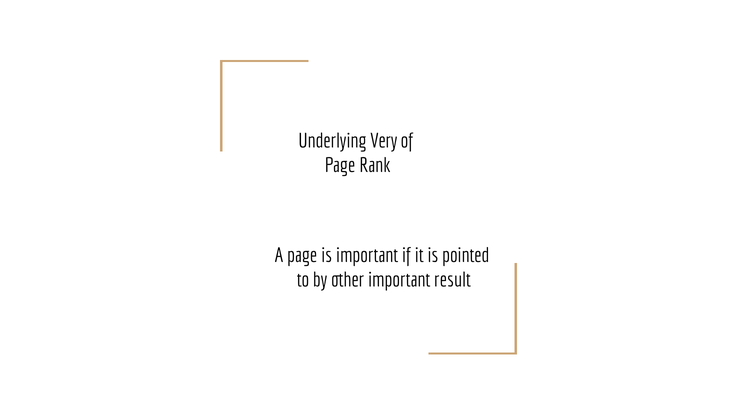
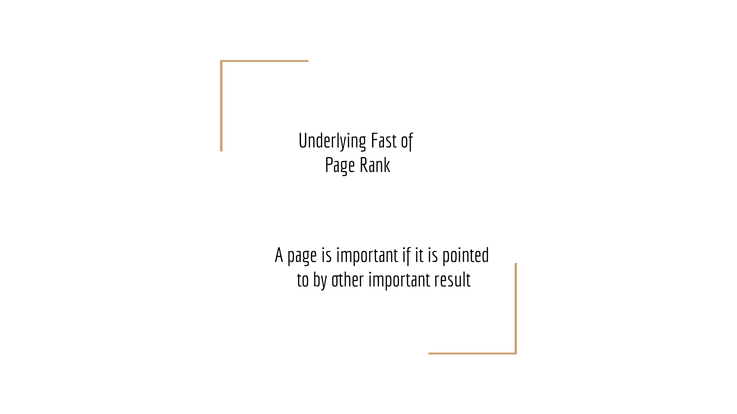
Very: Very -> Fast
